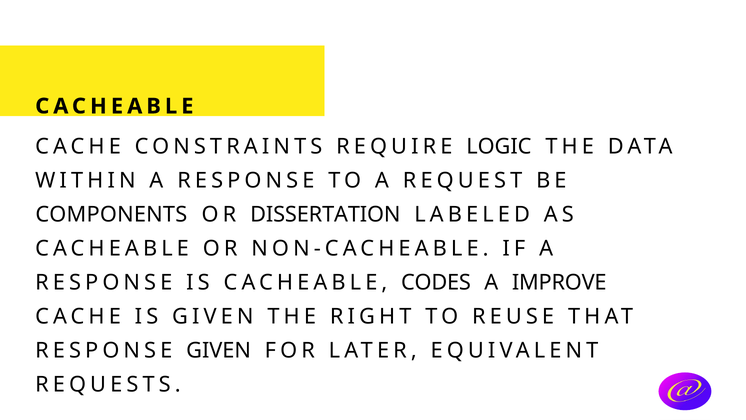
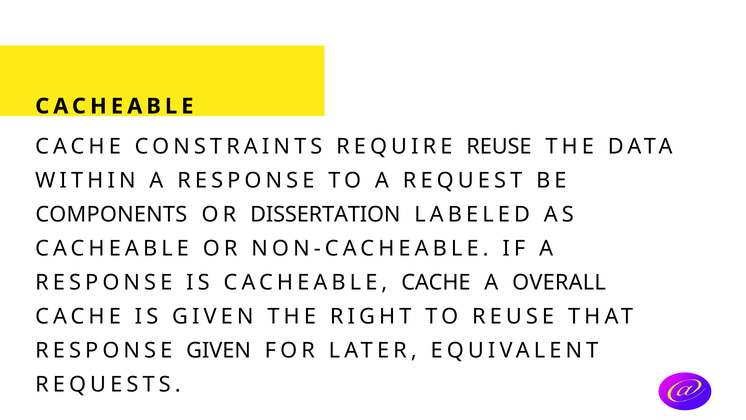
REQUIRE LOGIC: LOGIC -> REUSE
IS CACHEABLE CODES: CODES -> CACHE
IMPROVE: IMPROVE -> OVERALL
